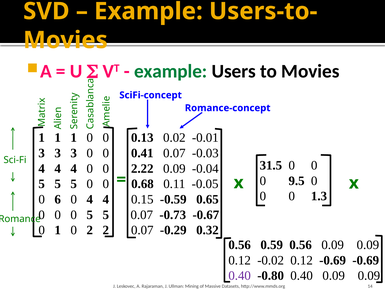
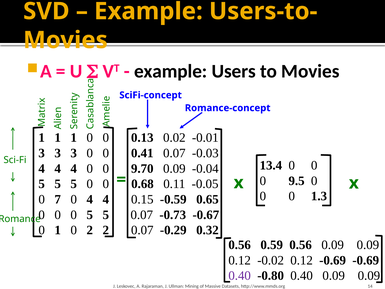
example at (171, 71) colour: green -> black
31.5: 31.5 -> 13.4
2.22: 2.22 -> 9.70
6: 6 -> 7
